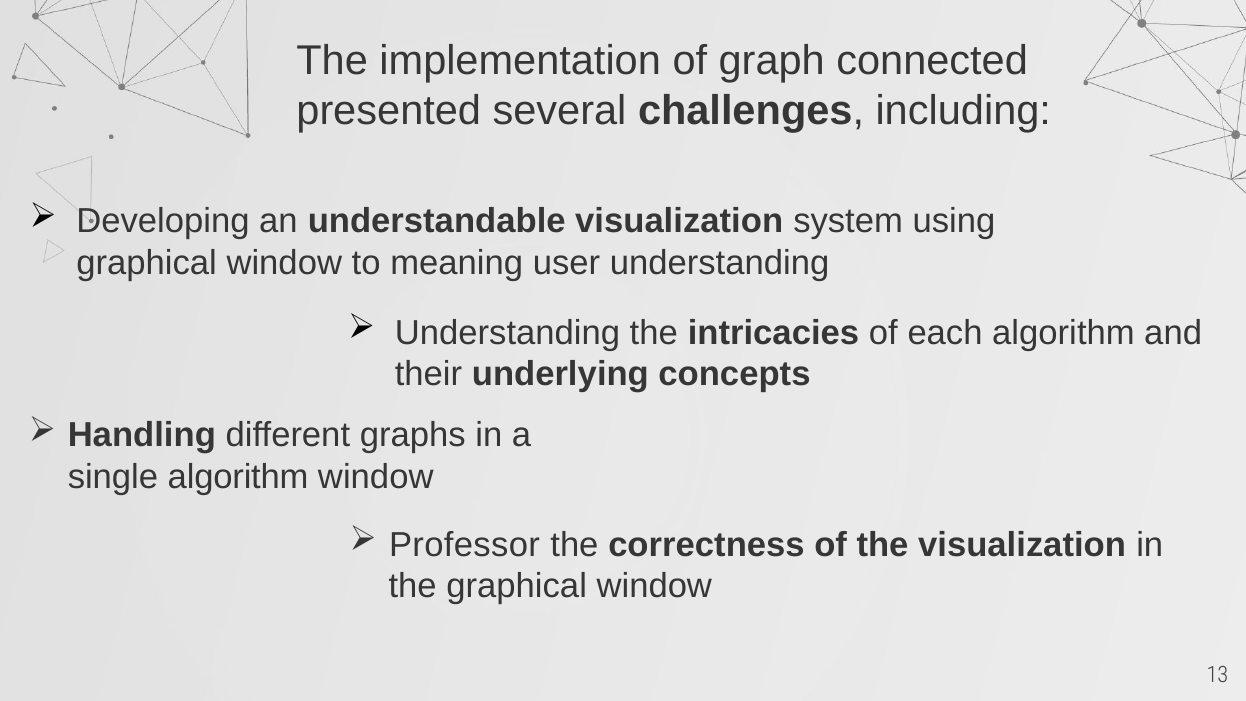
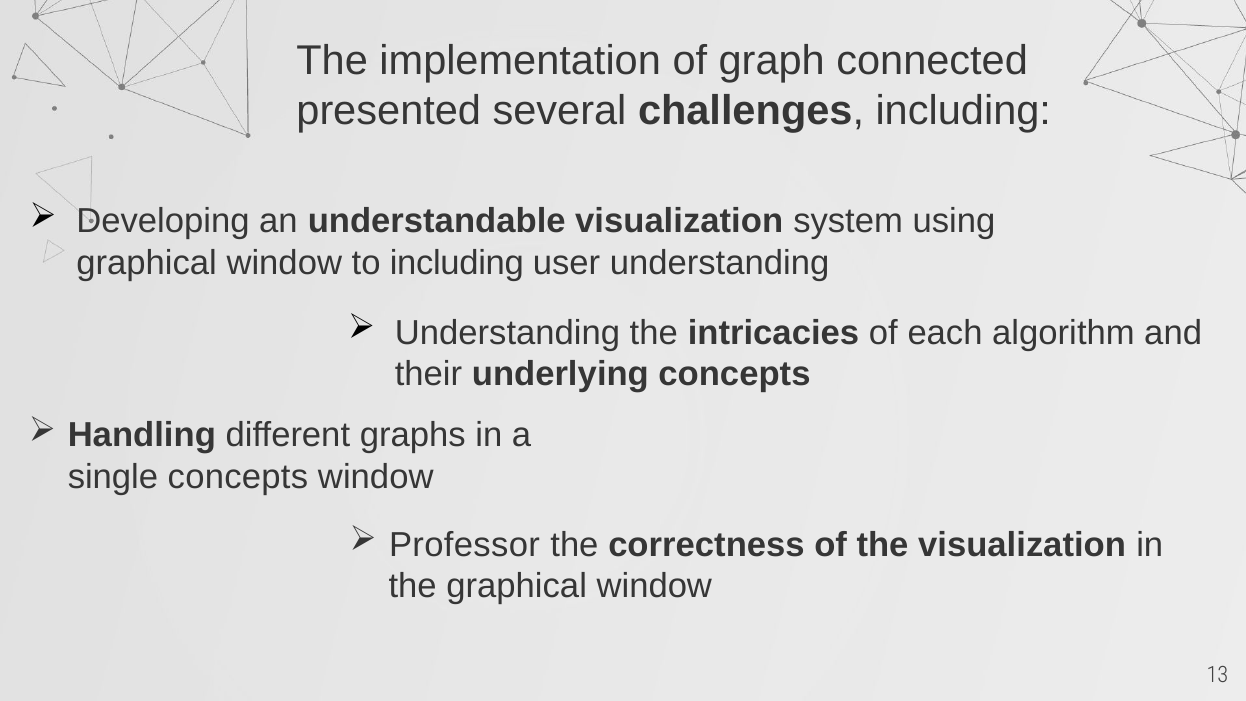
to meaning: meaning -> including
single algorithm: algorithm -> concepts
